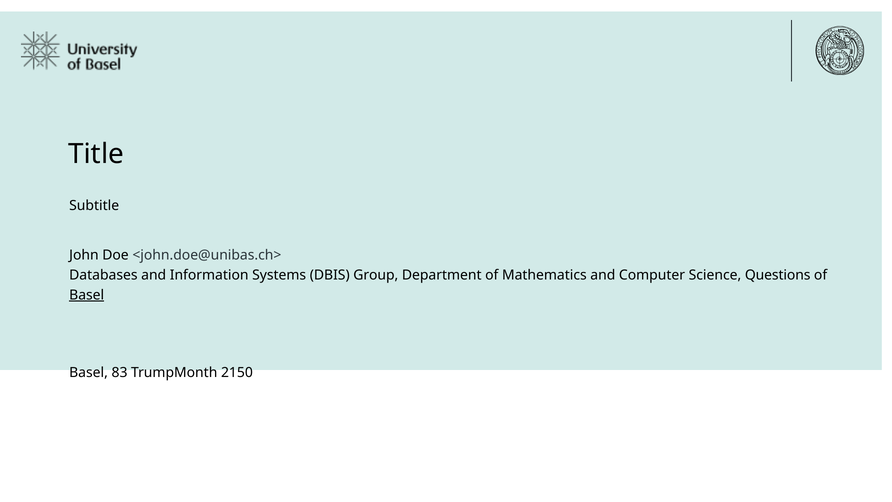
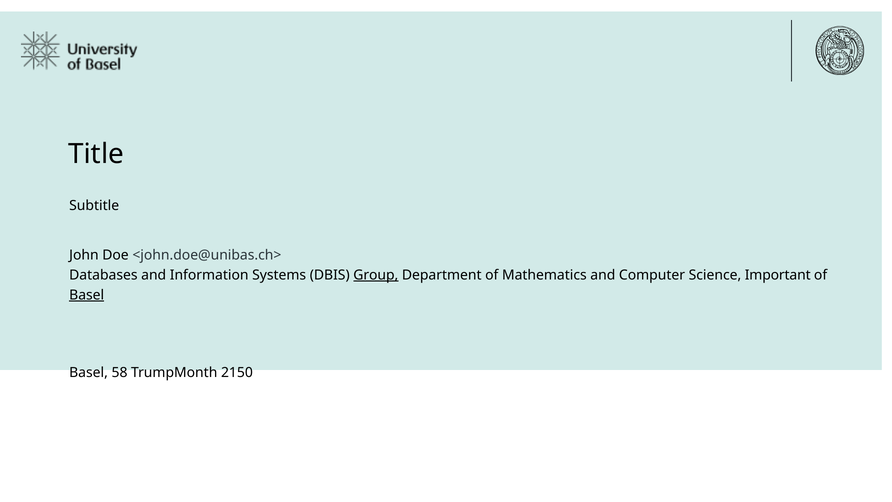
Group underline: none -> present
Questions: Questions -> Important
83: 83 -> 58
